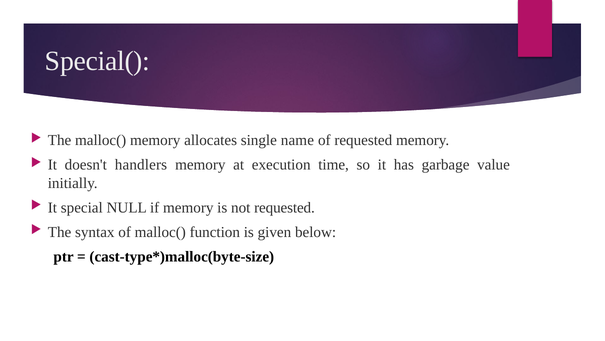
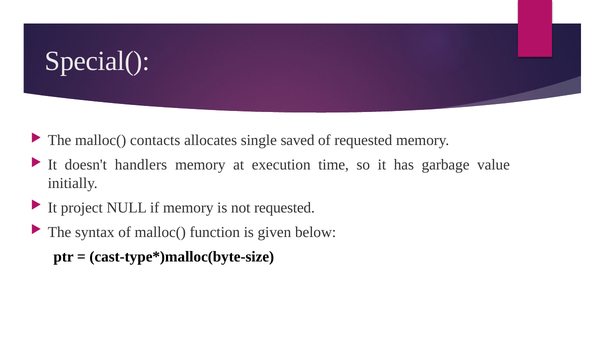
malloc( memory: memory -> contacts
name: name -> saved
special: special -> project
